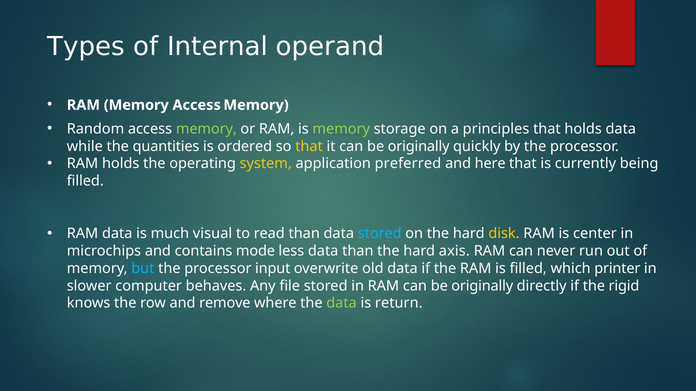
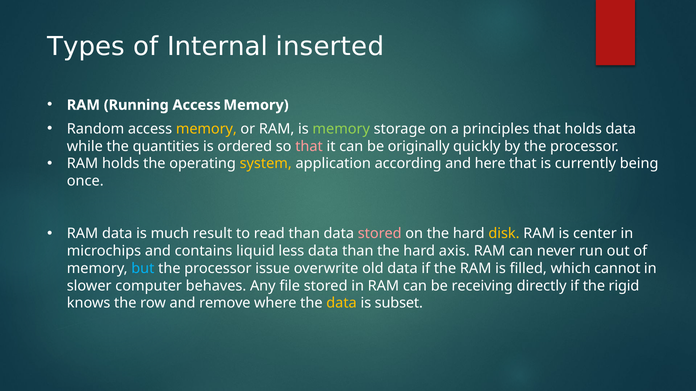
operand: operand -> inserted
RAM Memory: Memory -> Running
memory at (206, 129) colour: light green -> yellow
that at (309, 147) colour: yellow -> pink
preferred: preferred -> according
filled at (85, 181): filled -> once
visual: visual -> result
stored at (380, 234) colour: light blue -> pink
mode: mode -> liquid
input: input -> issue
printer: printer -> cannot
RAM can be originally: originally -> receiving
data at (342, 304) colour: light green -> yellow
return: return -> subset
